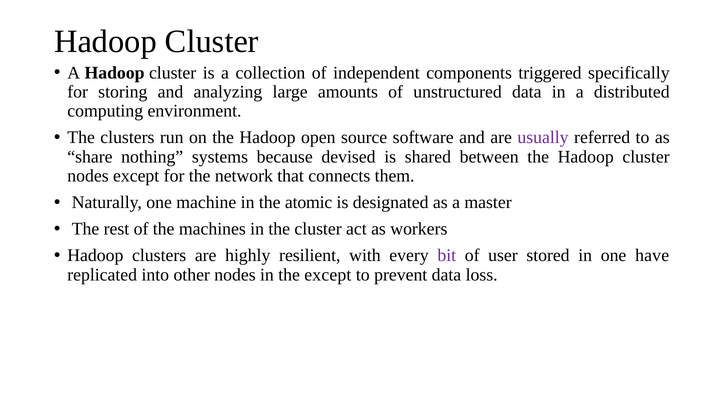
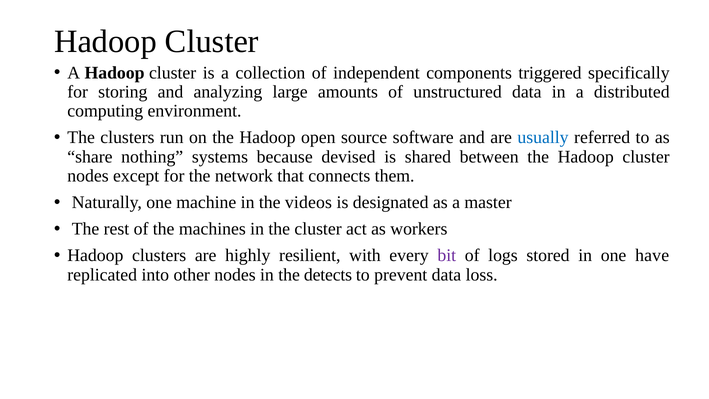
usually colour: purple -> blue
atomic: atomic -> videos
user: user -> logs
the except: except -> detects
